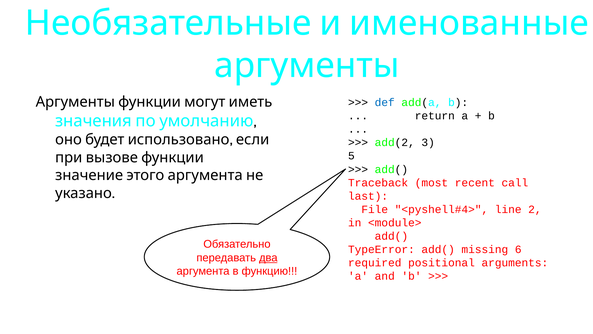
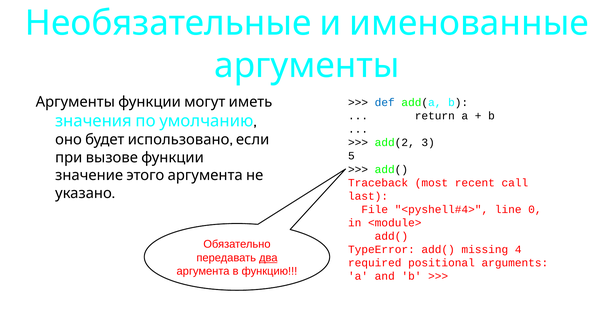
2: 2 -> 0
6: 6 -> 4
